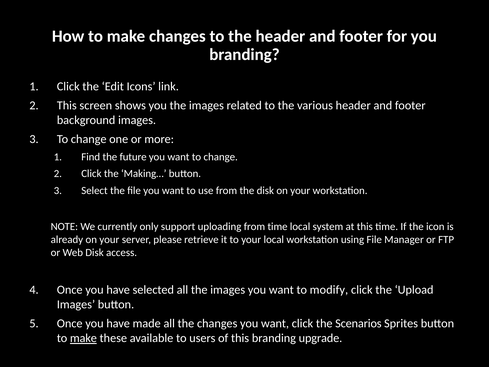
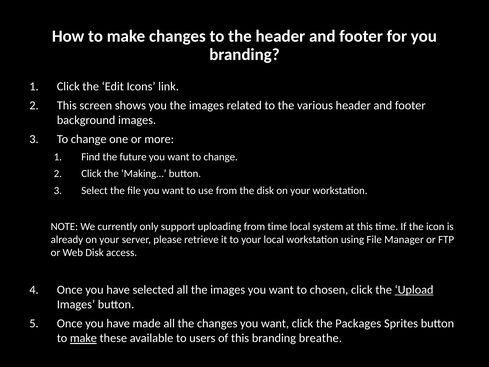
modify: modify -> chosen
Upload underline: none -> present
Scenarios: Scenarios -> Packages
upgrade: upgrade -> breathe
